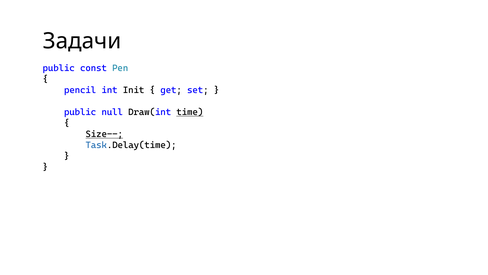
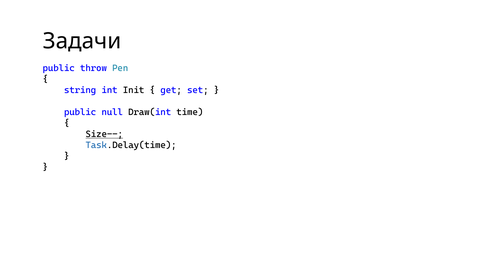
const: const -> throw
pencil: pencil -> string
time underline: present -> none
